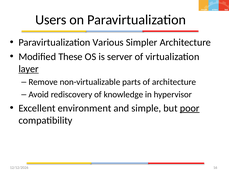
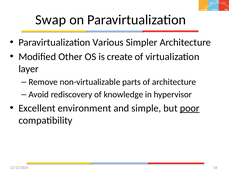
Users: Users -> Swap
These: These -> Other
server: server -> create
layer underline: present -> none
